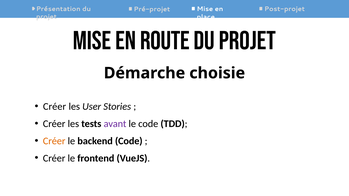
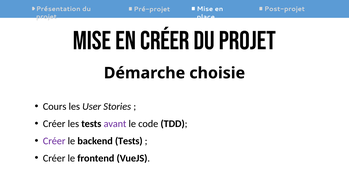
en route: route -> créer
Créer at (55, 107): Créer -> Cours
Créer at (54, 141) colour: orange -> purple
backend Code: Code -> Tests
